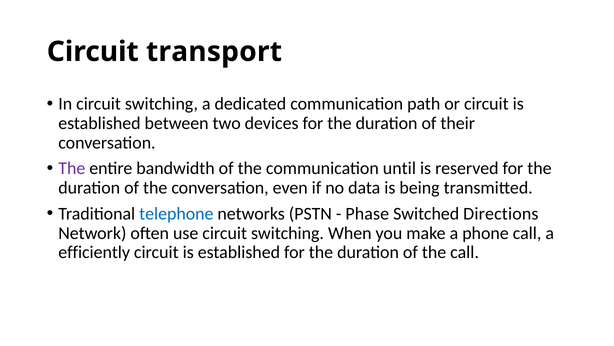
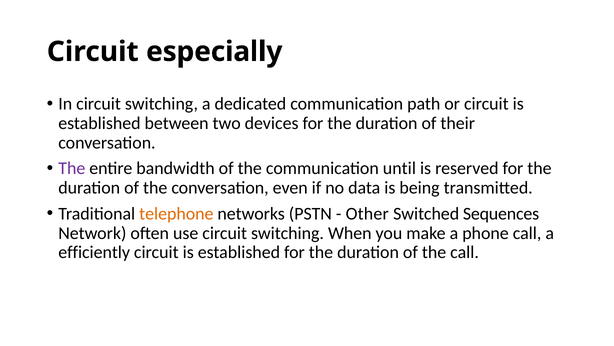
transport: transport -> especially
telephone colour: blue -> orange
Phase: Phase -> Other
Directions: Directions -> Sequences
